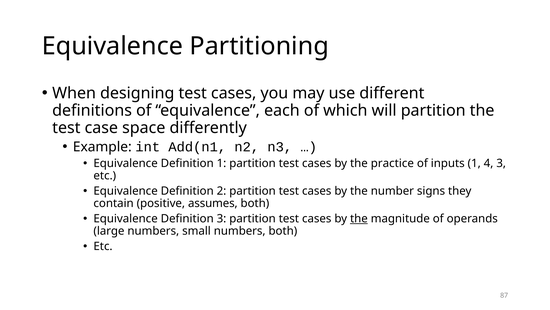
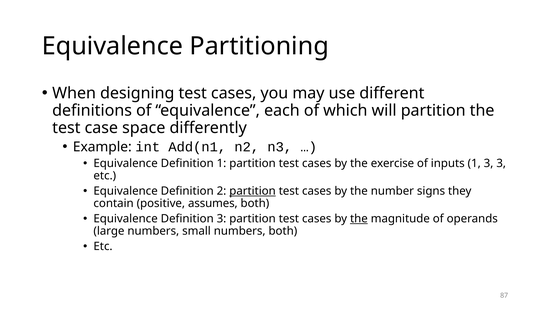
practice: practice -> exercise
1 4: 4 -> 3
partition at (253, 191) underline: none -> present
